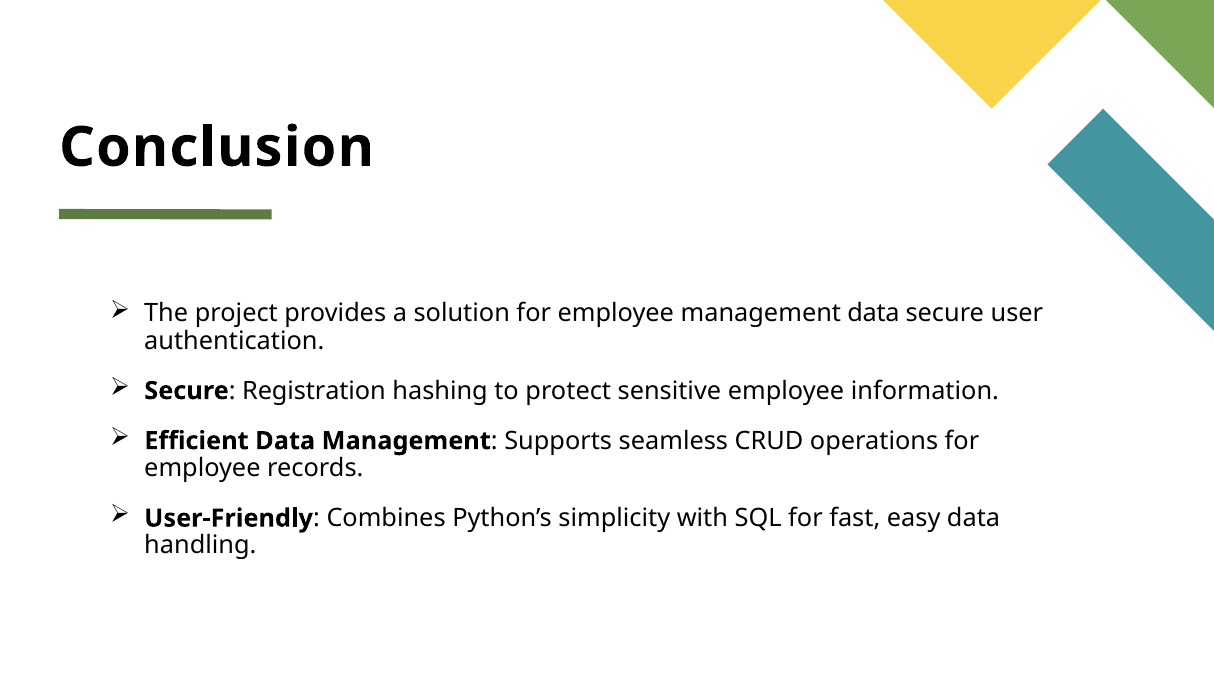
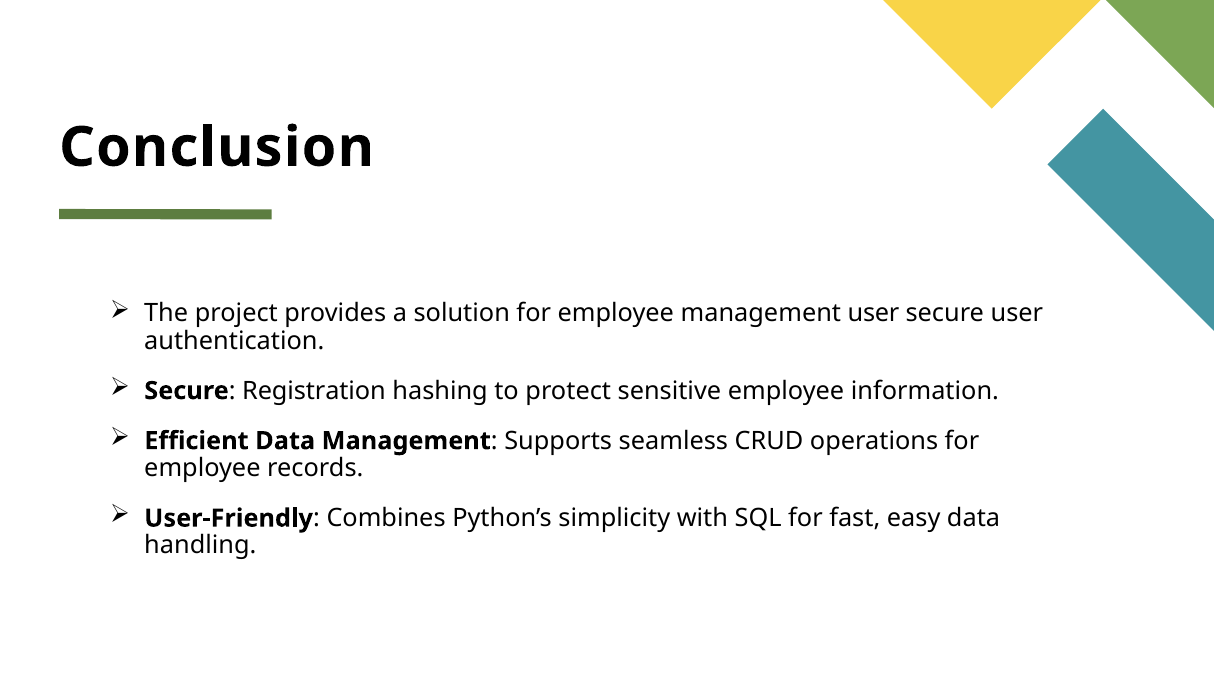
management data: data -> user
